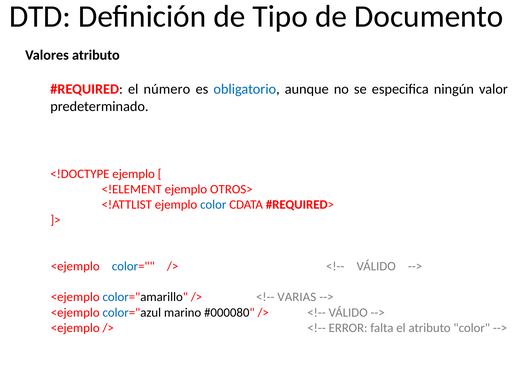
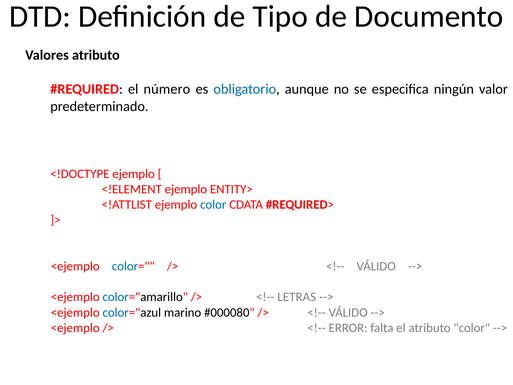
OTROS>: OTROS> -> ENTITY>
VARIAS: VARIAS -> LETRAS
